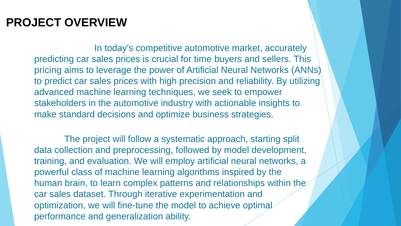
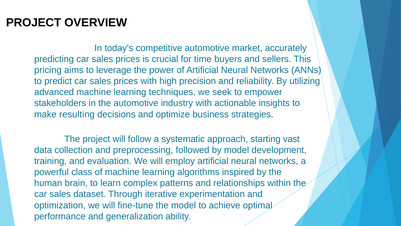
standard: standard -> resulting
split: split -> vast
